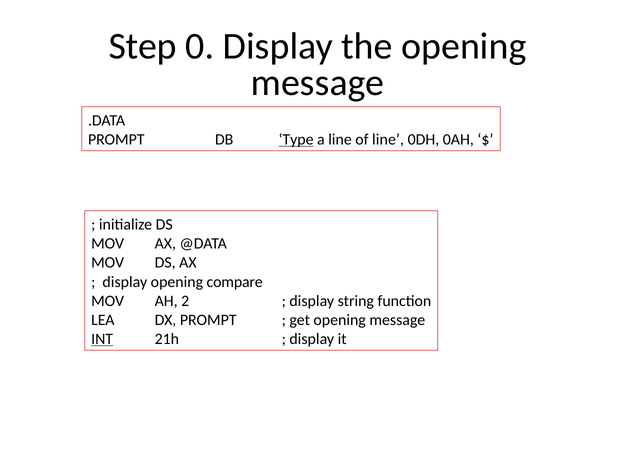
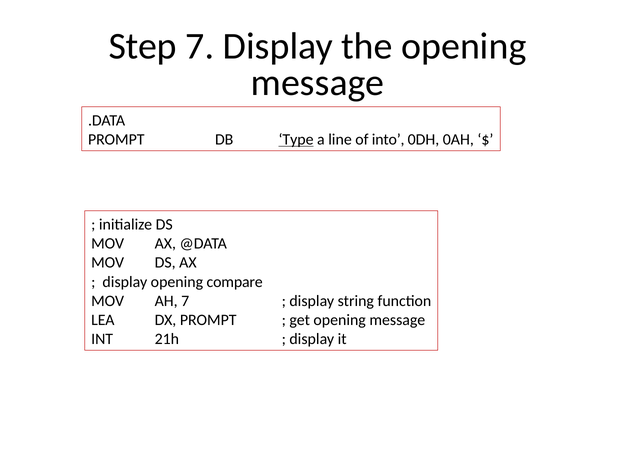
Step 0: 0 -> 7
of line: line -> into
AH 2: 2 -> 7
INT underline: present -> none
